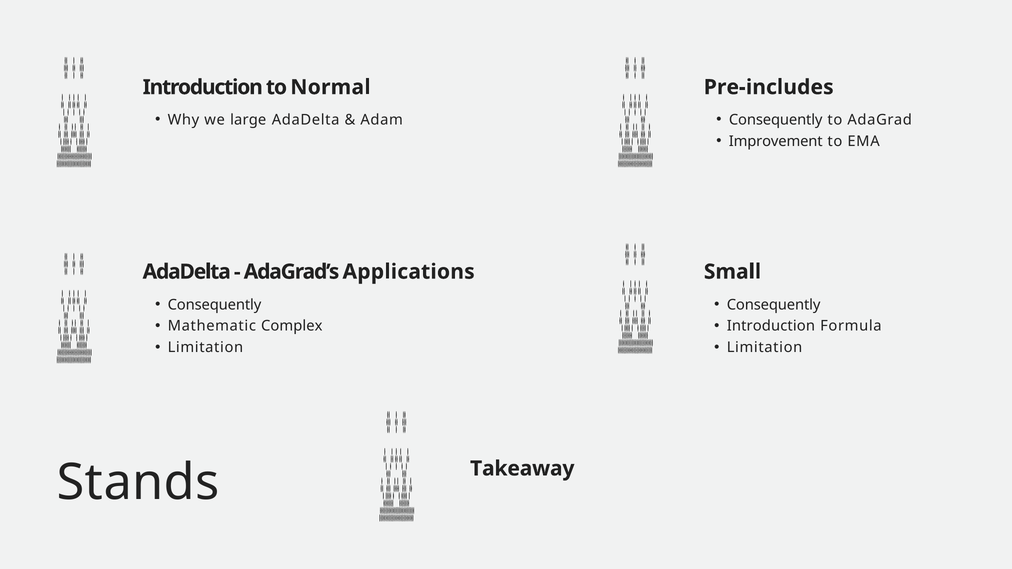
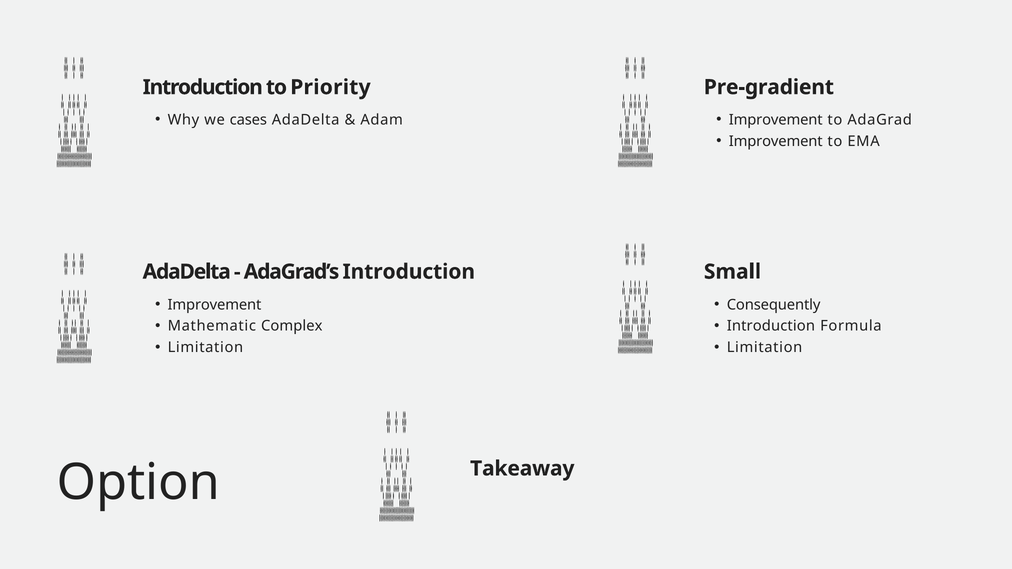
Pre-includes: Pre-includes -> Pre-gradient
Normal: Normal -> Priority
large: large -> cases
Consequently at (776, 120): Consequently -> Improvement
AdaGrad’s Applications: Applications -> Introduction
Consequently at (214, 305): Consequently -> Improvement
Stands: Stands -> Option
